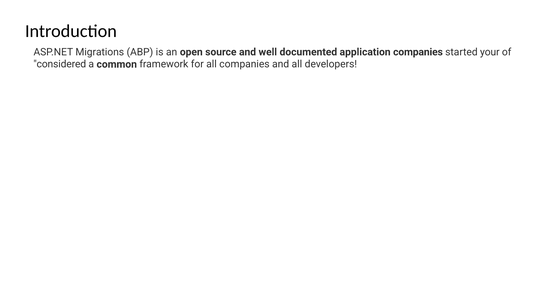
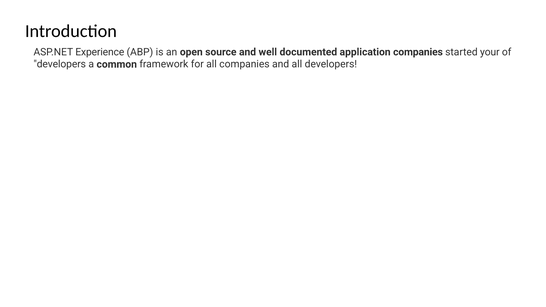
Migrations: Migrations -> Experience
considered at (60, 64): considered -> developers
